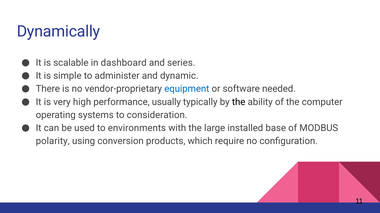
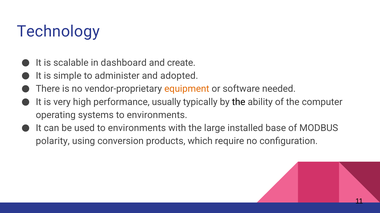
Dynamically: Dynamically -> Technology
series: series -> create
dynamic: dynamic -> adopted
equipment colour: blue -> orange
systems to consideration: consideration -> environments
